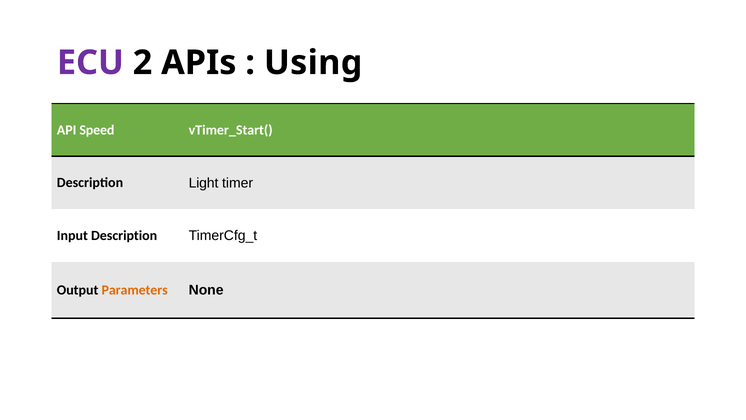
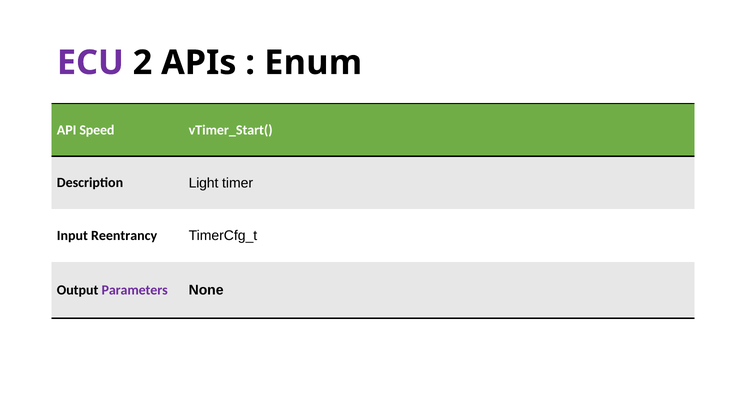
Using: Using -> Enum
Input Description: Description -> Reentrancy
Parameters colour: orange -> purple
